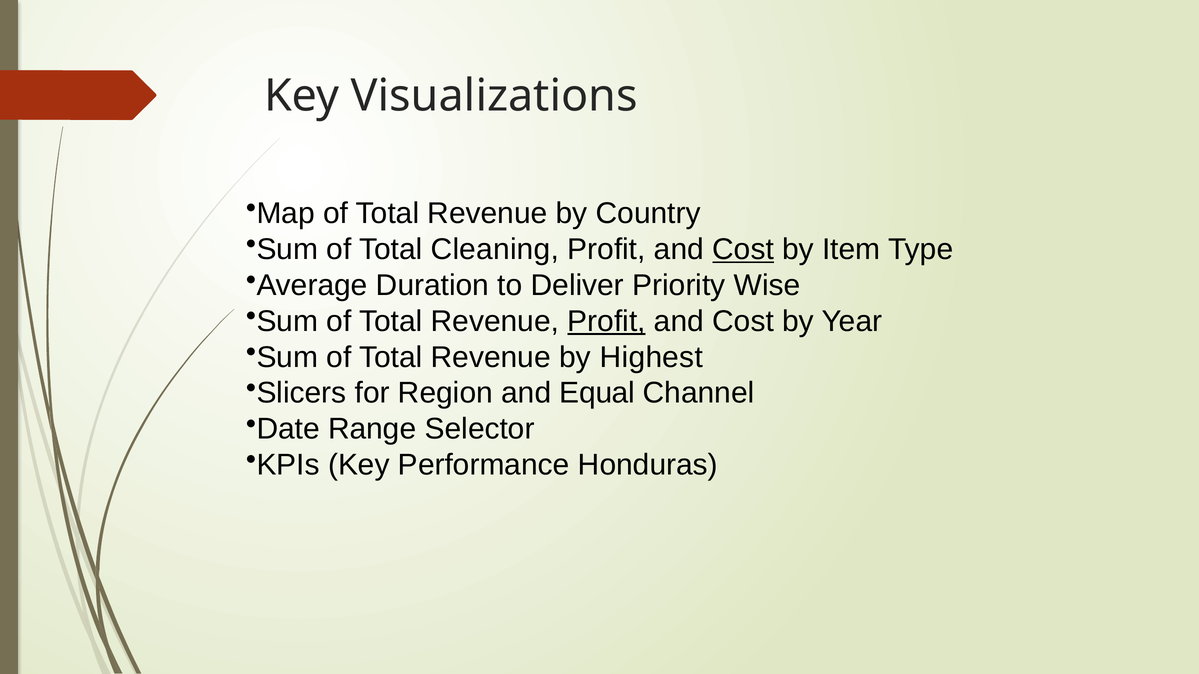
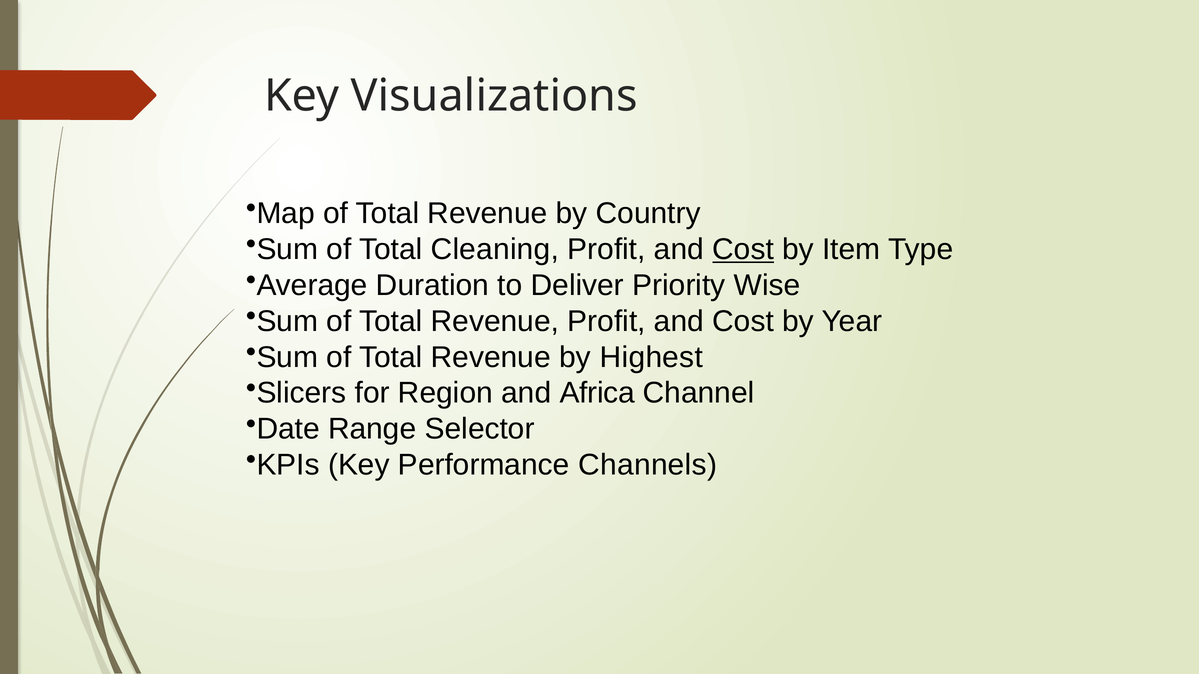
Profit at (607, 321) underline: present -> none
Equal: Equal -> Africa
Honduras: Honduras -> Channels
